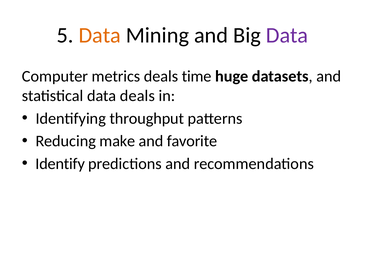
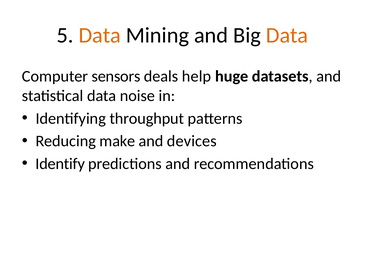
Data at (287, 35) colour: purple -> orange
metrics: metrics -> sensors
time: time -> help
data deals: deals -> noise
favorite: favorite -> devices
